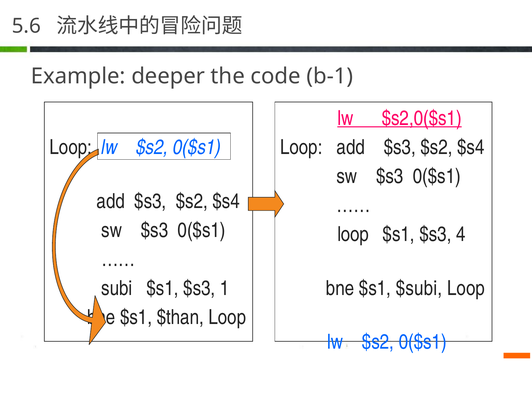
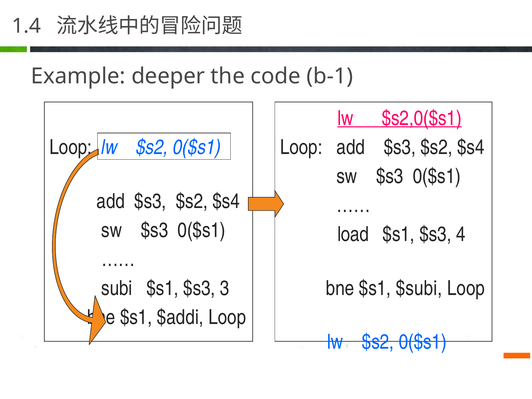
5.6: 5.6 -> 1.4
loop at (353, 234): loop -> load
1: 1 -> 3
$than: $than -> $addi
